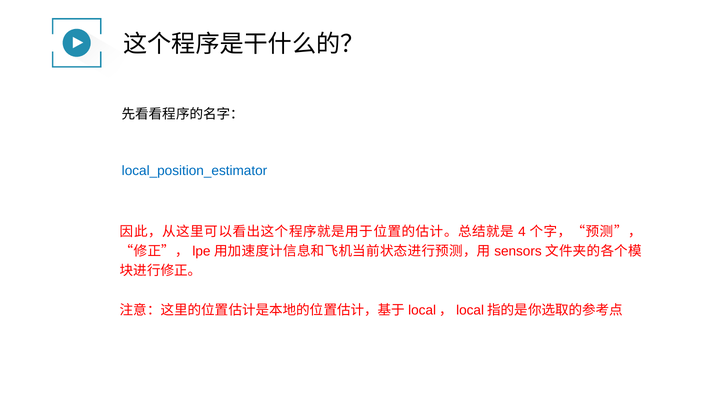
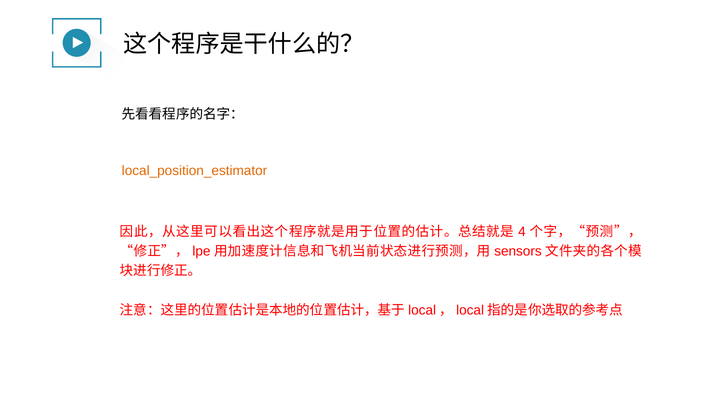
local_position_estimator colour: blue -> orange
